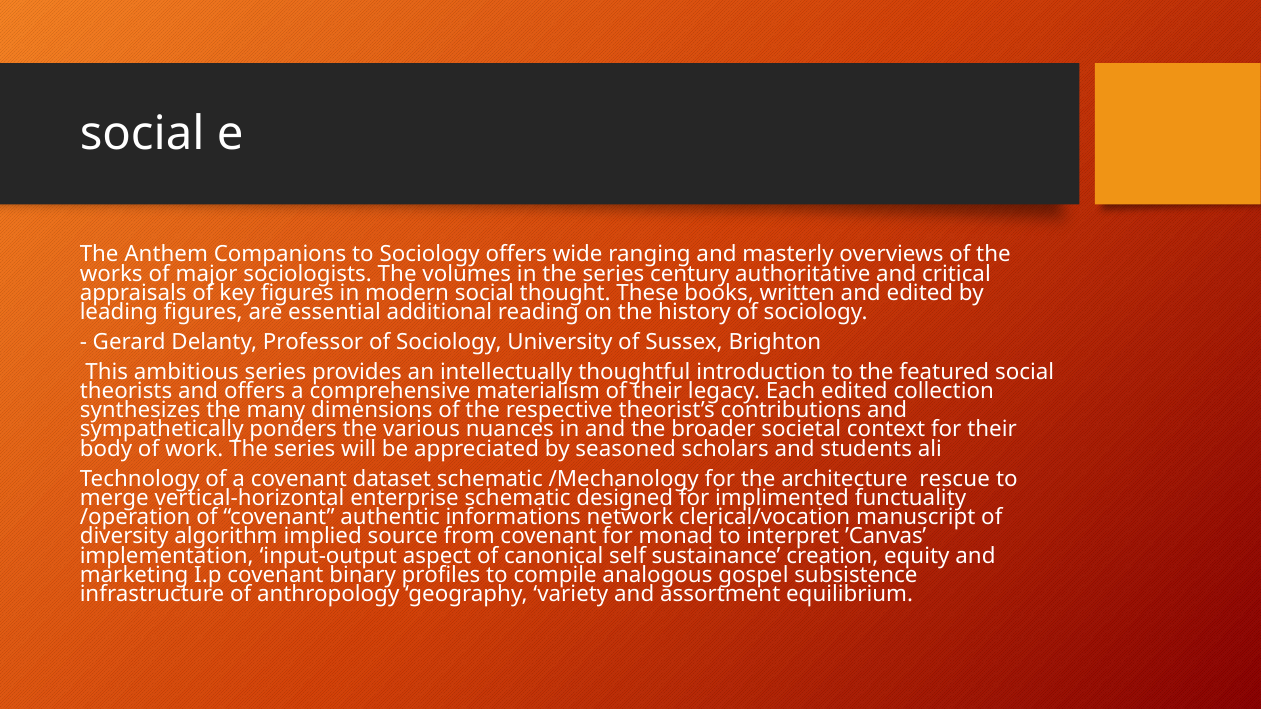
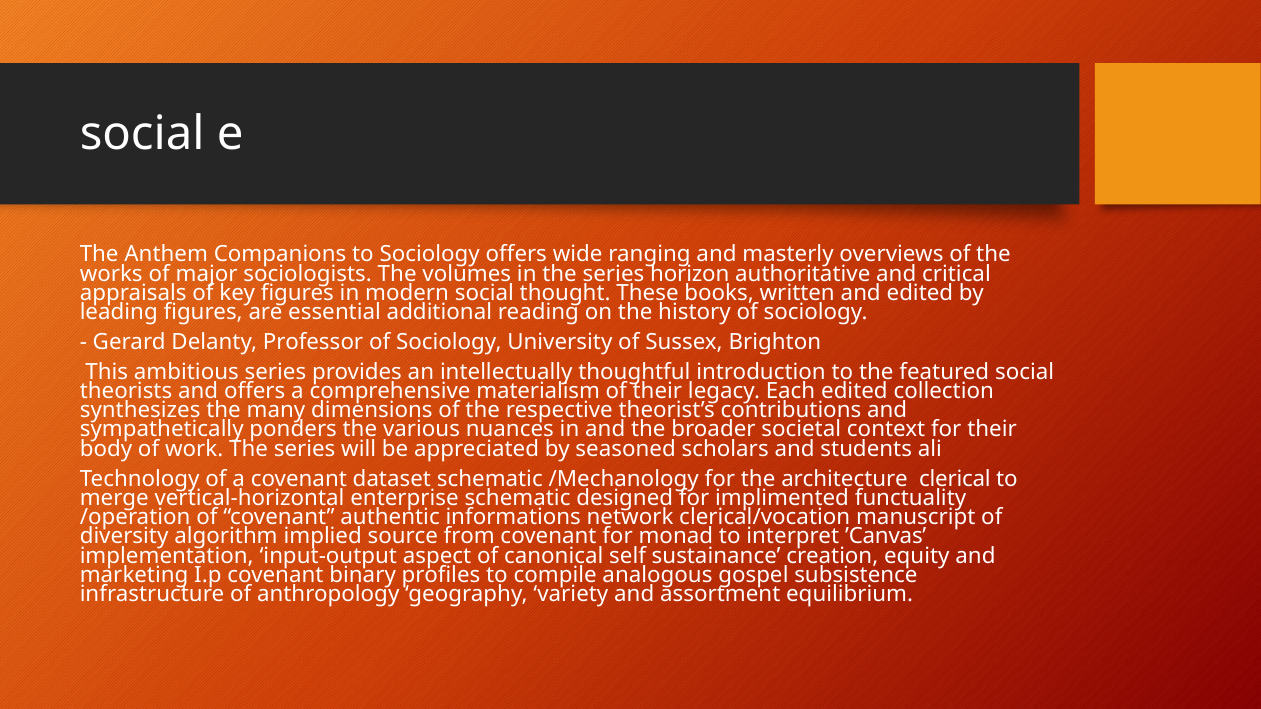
century: century -> horizon
rescue: rescue -> clerical
